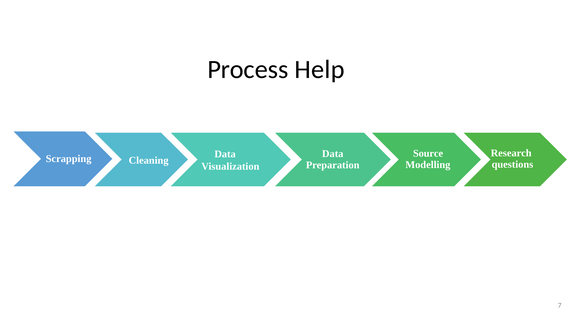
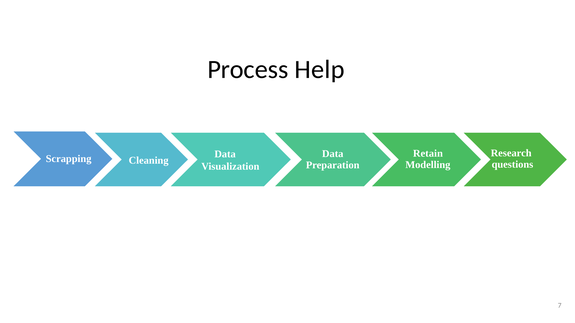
Source: Source -> Retain
